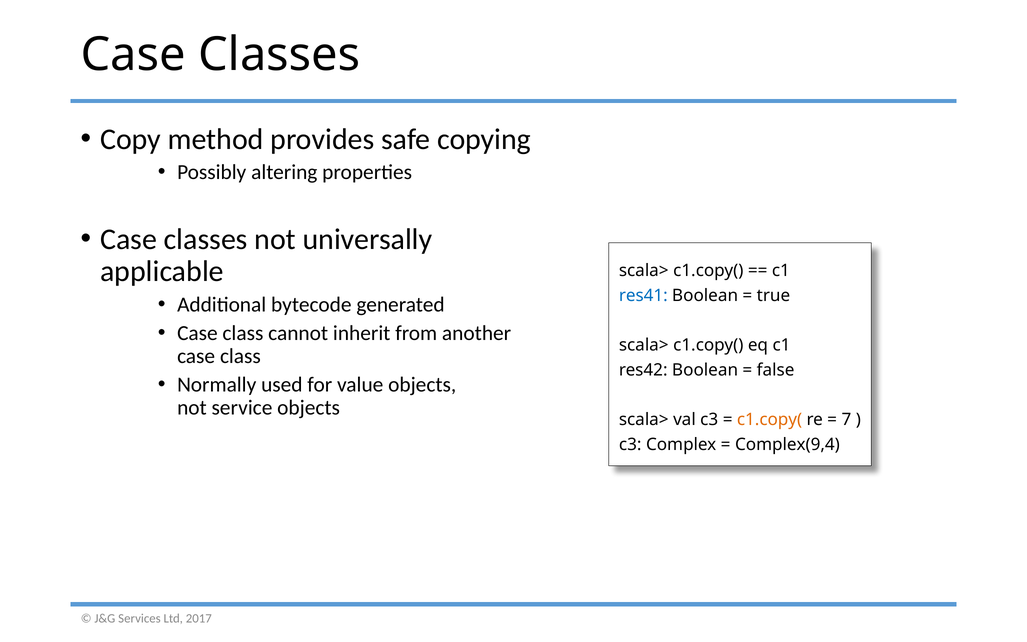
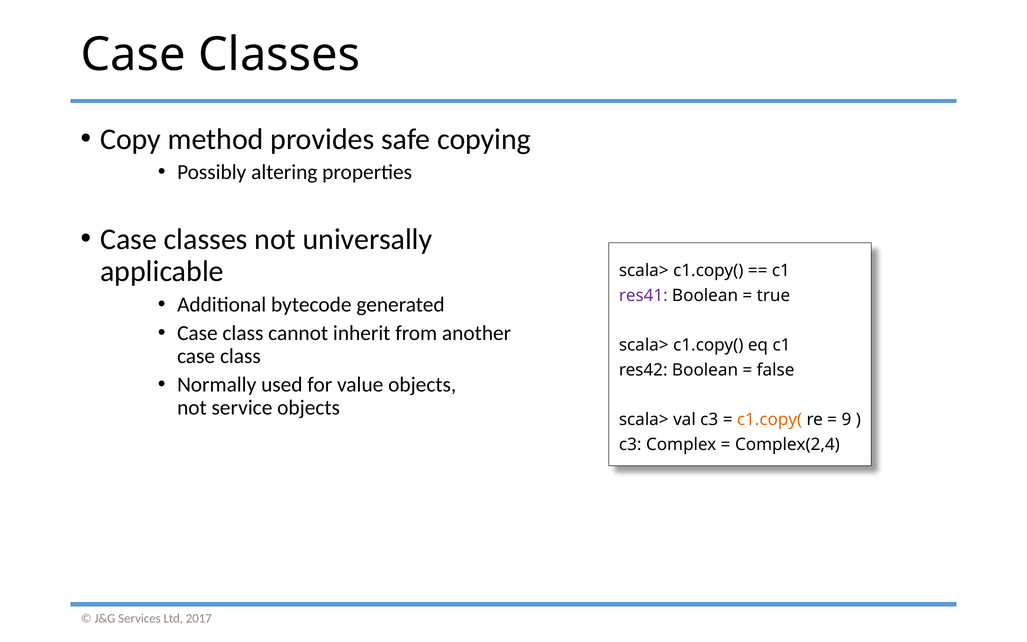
res41 colour: blue -> purple
7: 7 -> 9
Complex(9,4: Complex(9,4 -> Complex(2,4
